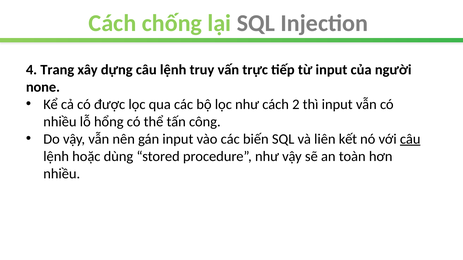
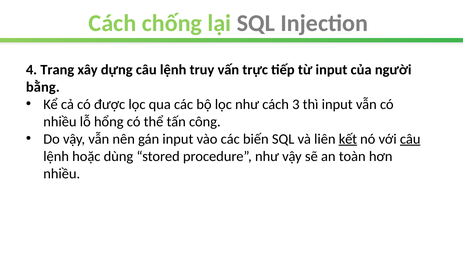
none: none -> bằng
2: 2 -> 3
kết underline: none -> present
